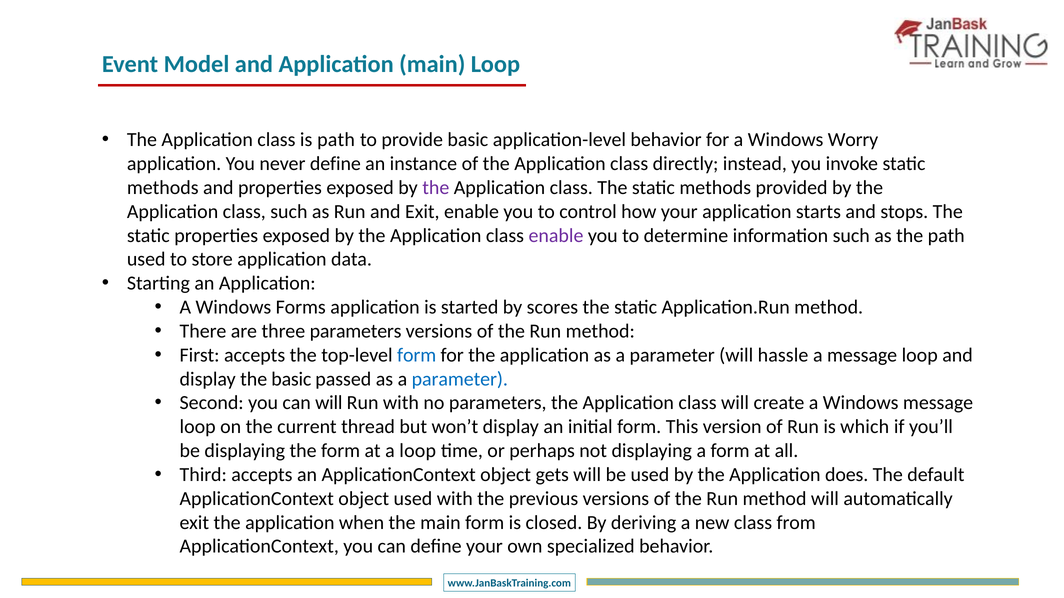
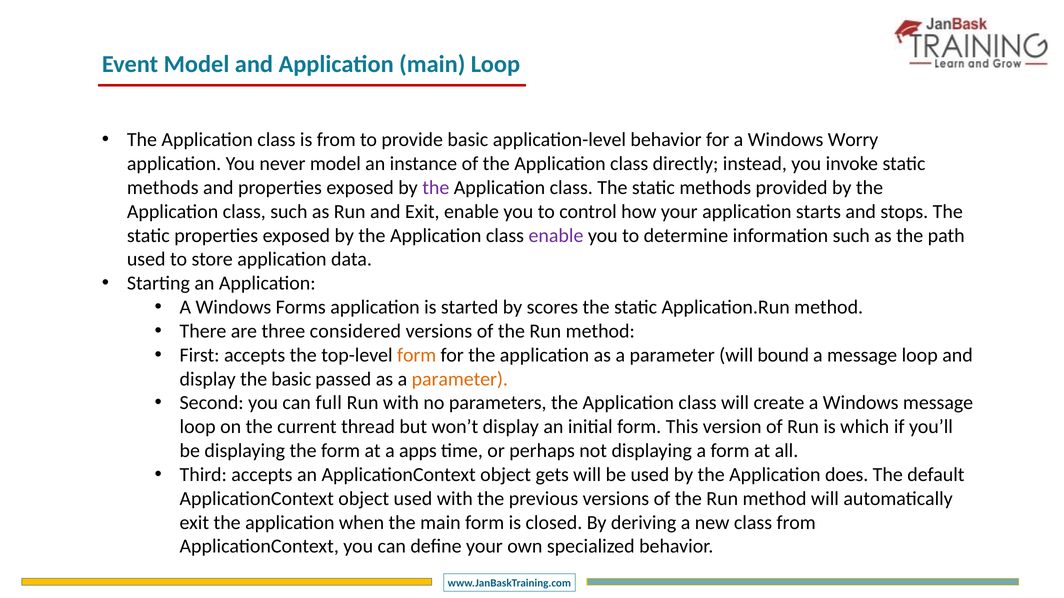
is path: path -> from
never define: define -> model
three parameters: parameters -> considered
form at (417, 355) colour: blue -> orange
hassle: hassle -> bound
parameter at (460, 379) colour: blue -> orange
can will: will -> full
a loop: loop -> apps
